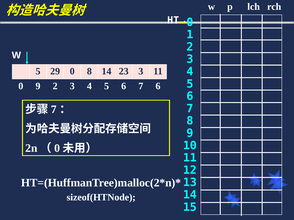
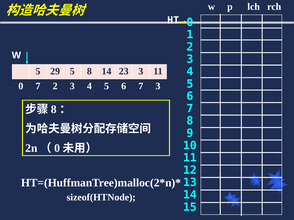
29 0: 0 -> 5
0 9: 9 -> 7
7 6: 6 -> 3
7 at (54, 110): 7 -> 8
